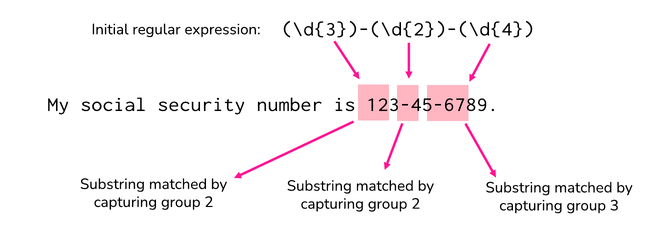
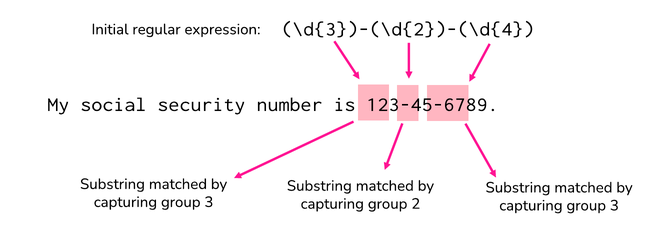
2 at (209, 202): 2 -> 3
